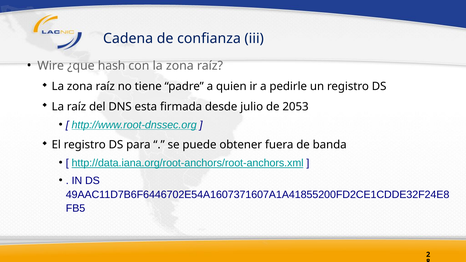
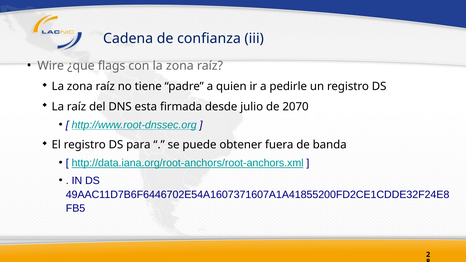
hash: hash -> flags
2053: 2053 -> 2070
